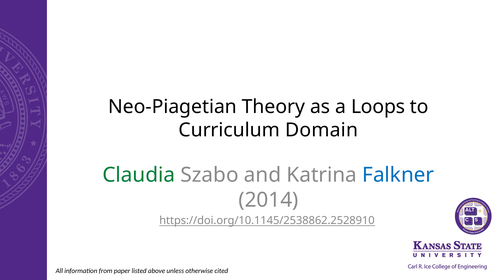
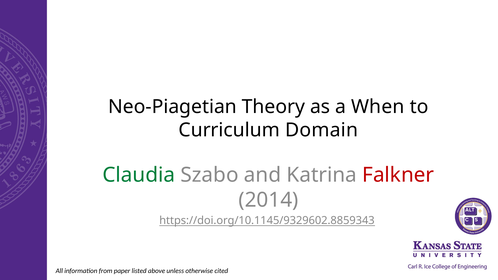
Loops: Loops -> When
Falkner colour: blue -> red
https://doi.org/10.1145/2538862.2528910: https://doi.org/10.1145/2538862.2528910 -> https://doi.org/10.1145/9329602.8859343
